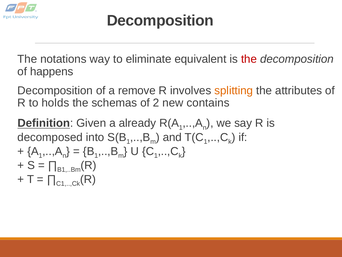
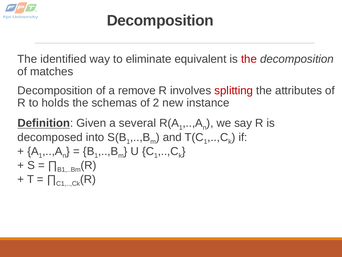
notations: notations -> identified
happens: happens -> matches
splitting colour: orange -> red
contains: contains -> instance
already: already -> several
